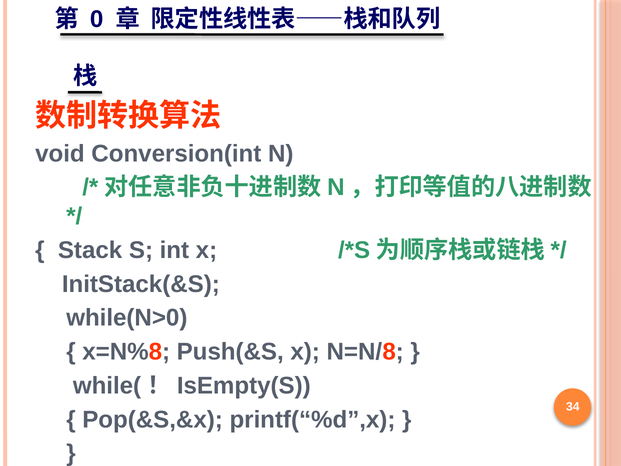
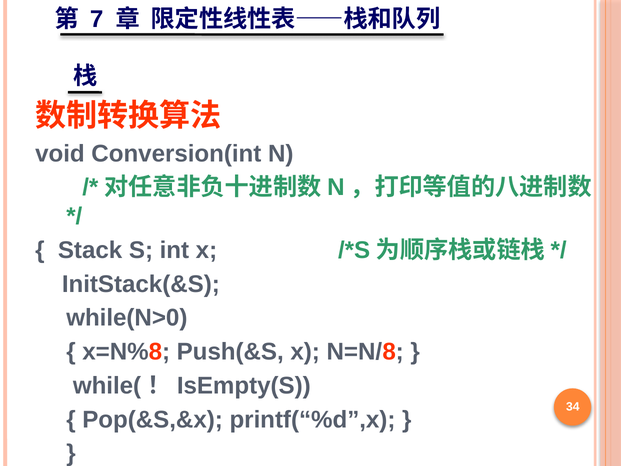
0: 0 -> 7
